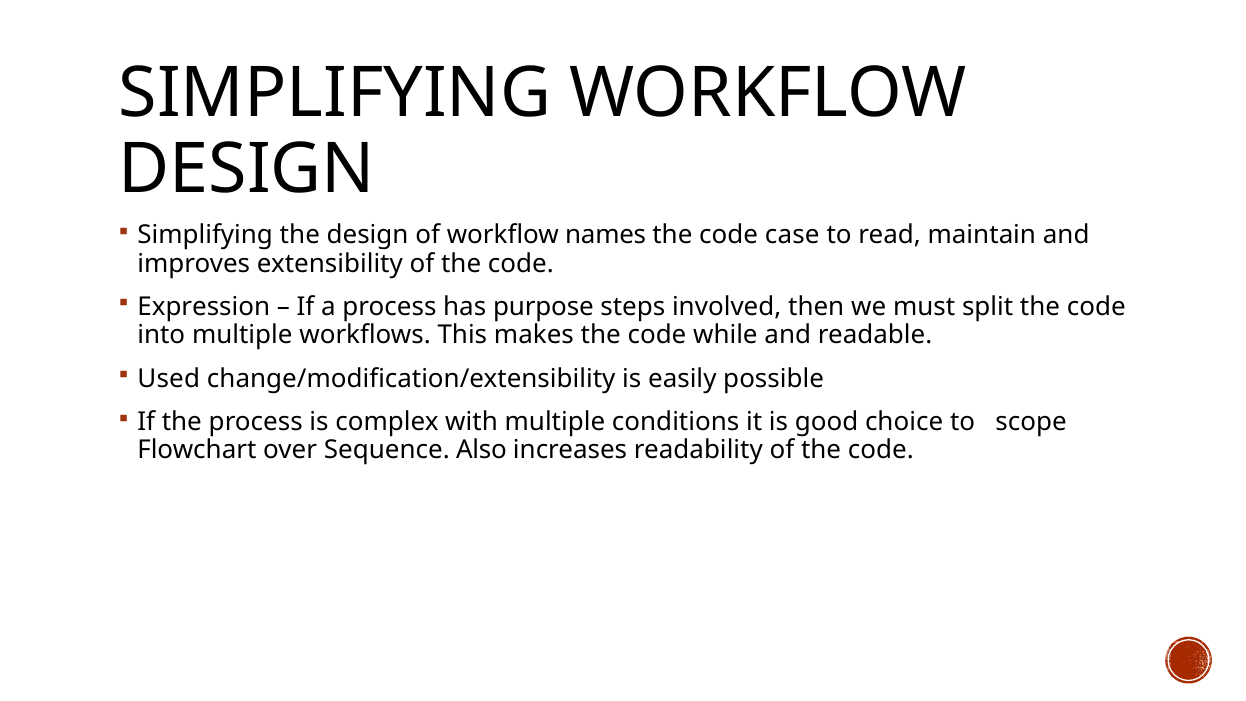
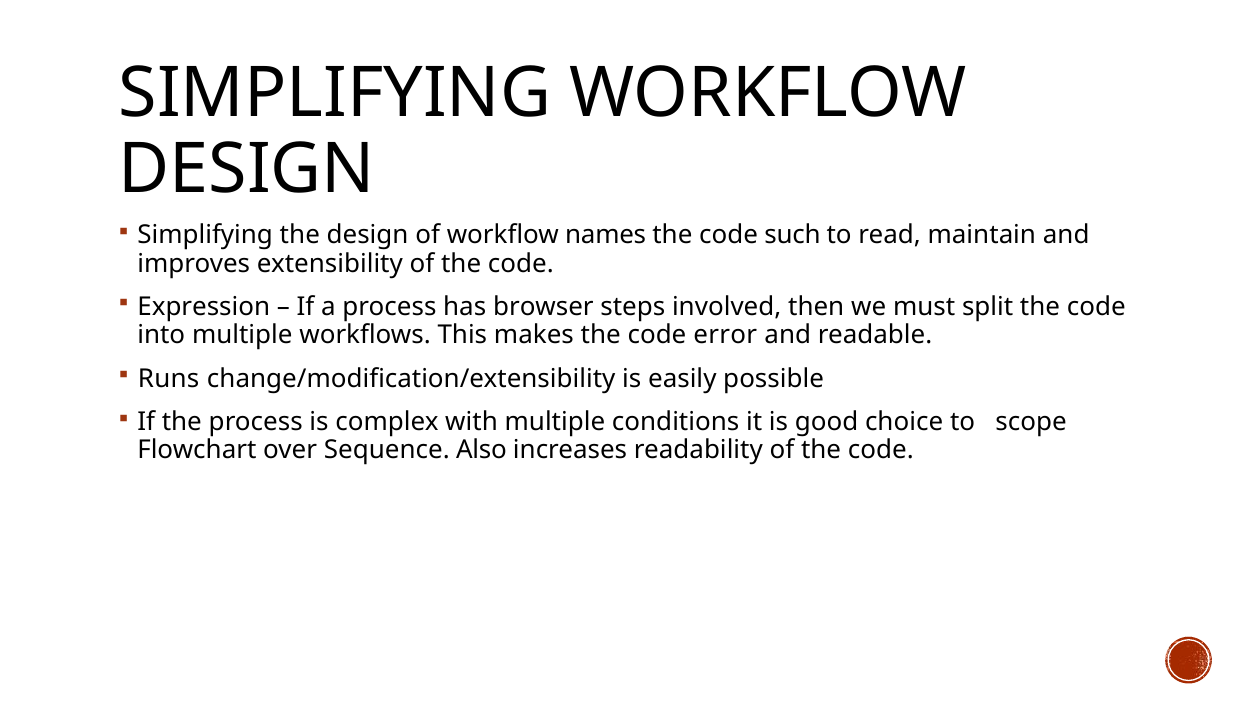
case: case -> such
purpose: purpose -> browser
while: while -> error
Used: Used -> Runs
